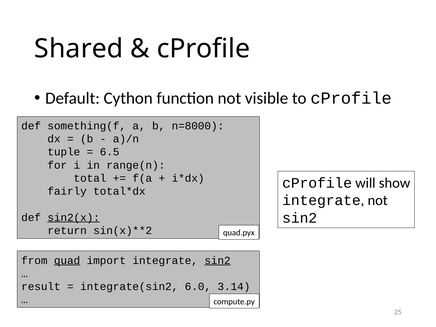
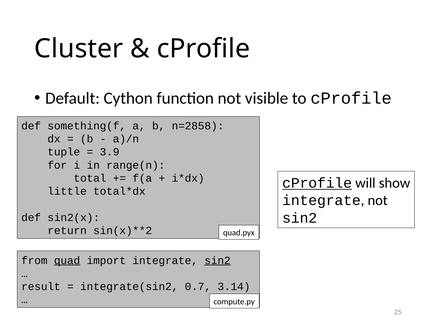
Shared: Shared -> Cluster
n=8000: n=8000 -> n=2858
6.5: 6.5 -> 3.9
cProfile at (317, 183) underline: none -> present
fairly: fairly -> little
sin2(x underline: present -> none
6.0: 6.0 -> 0.7
